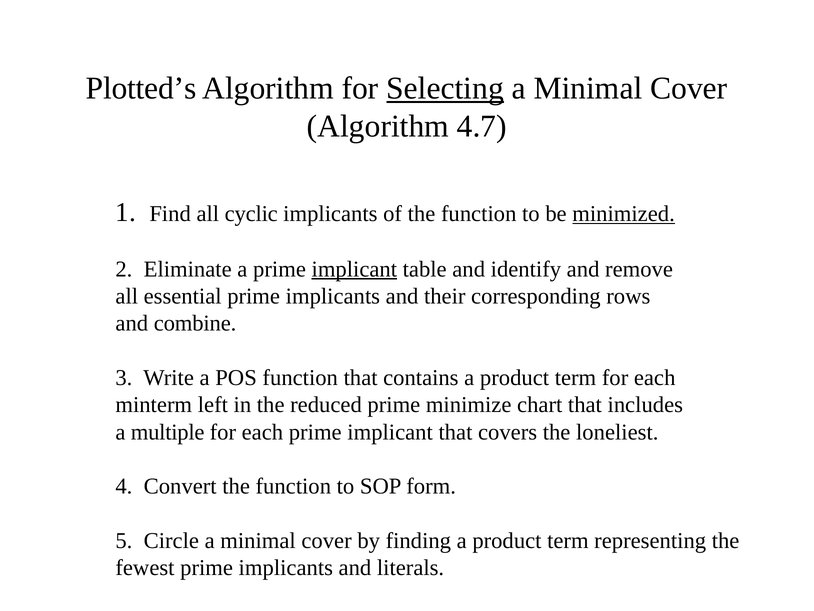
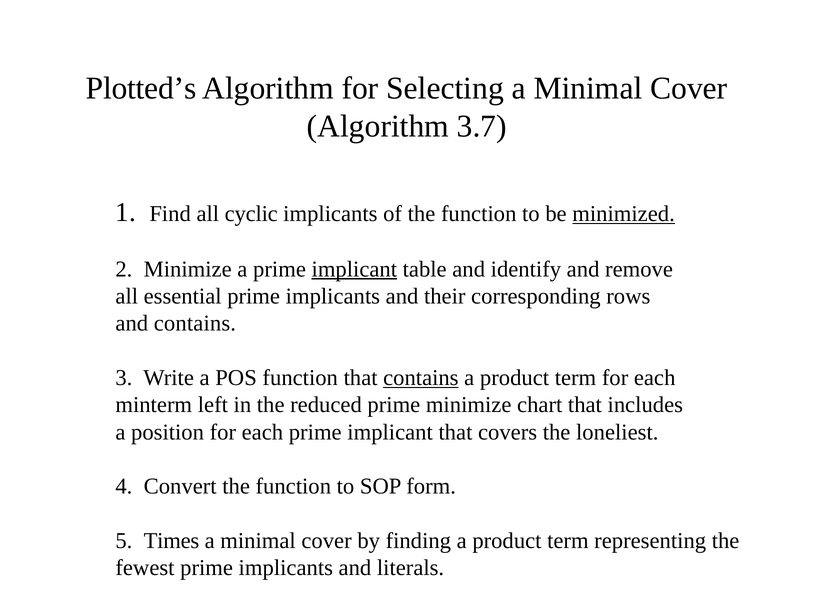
Selecting underline: present -> none
4.7: 4.7 -> 3.7
2 Eliminate: Eliminate -> Minimize
and combine: combine -> contains
contains at (421, 377) underline: none -> present
multiple: multiple -> position
Circle: Circle -> Times
